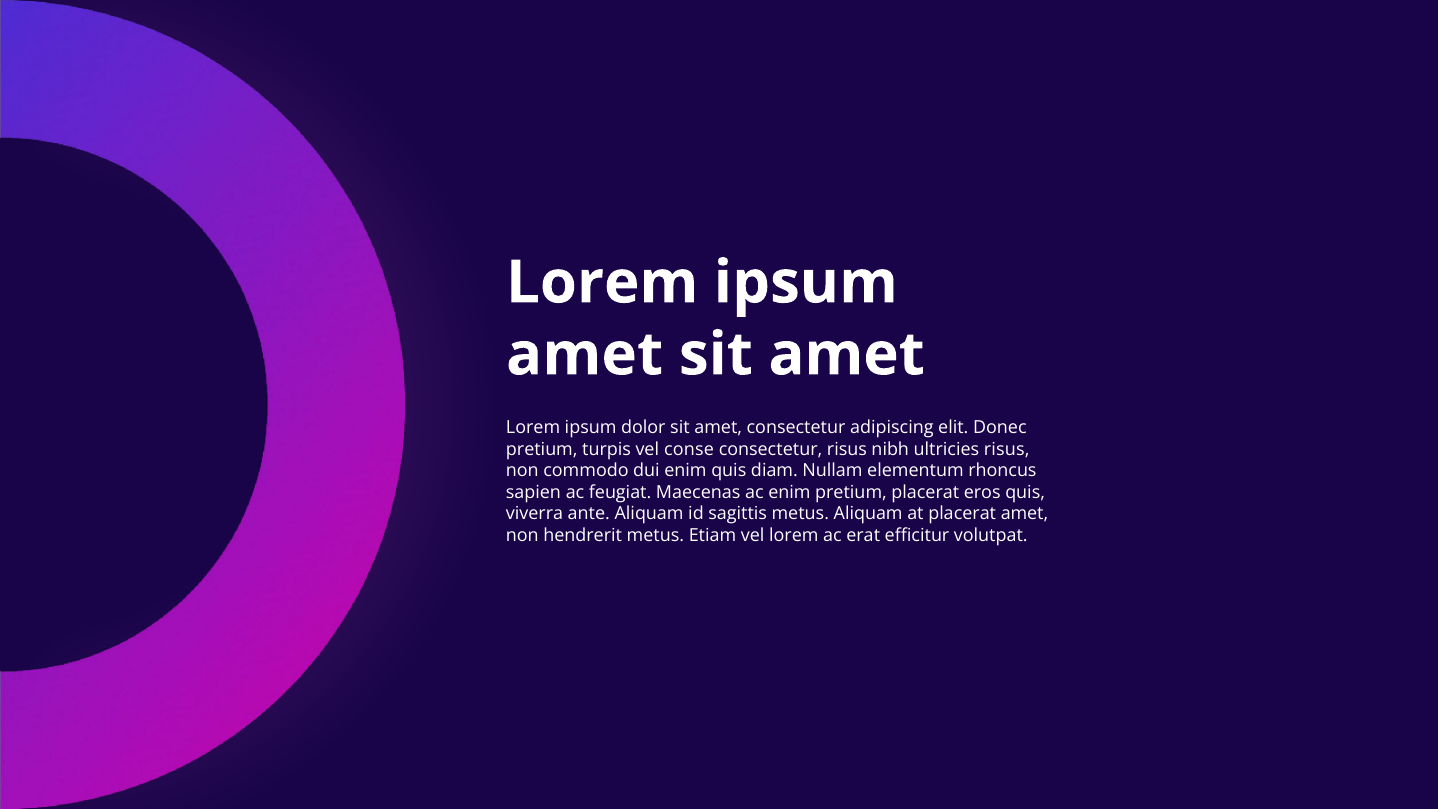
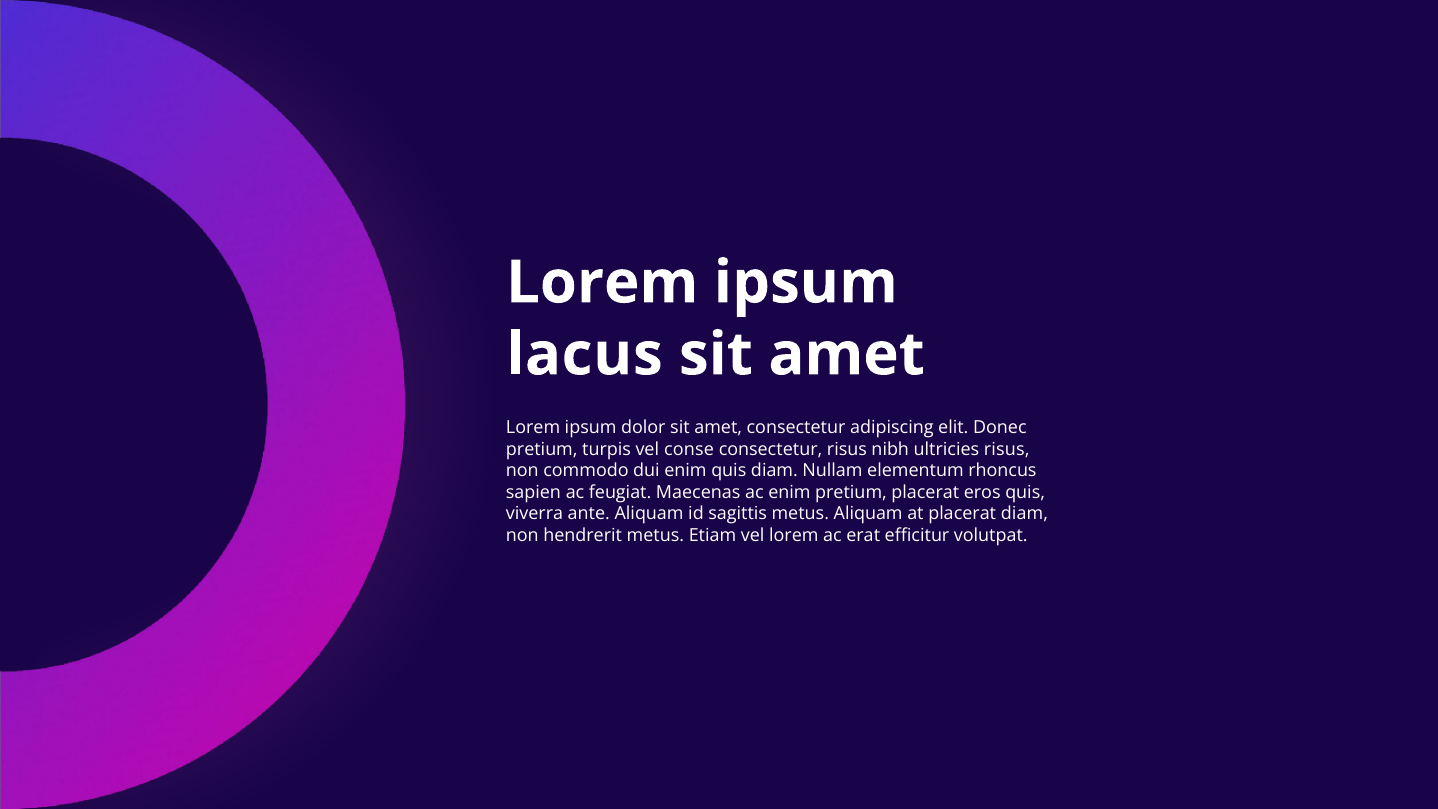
amet at (585, 355): amet -> lacus
placerat amet: amet -> diam
